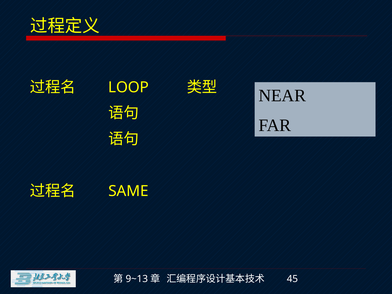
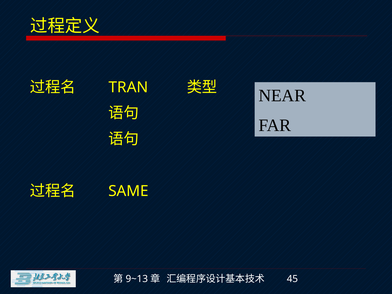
LOOP: LOOP -> TRAN
